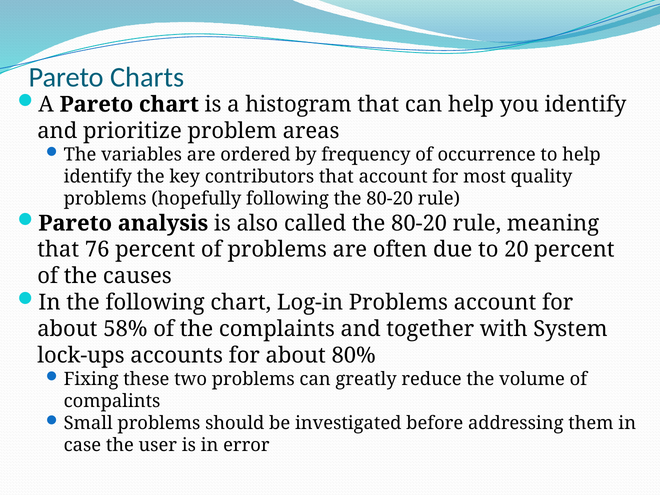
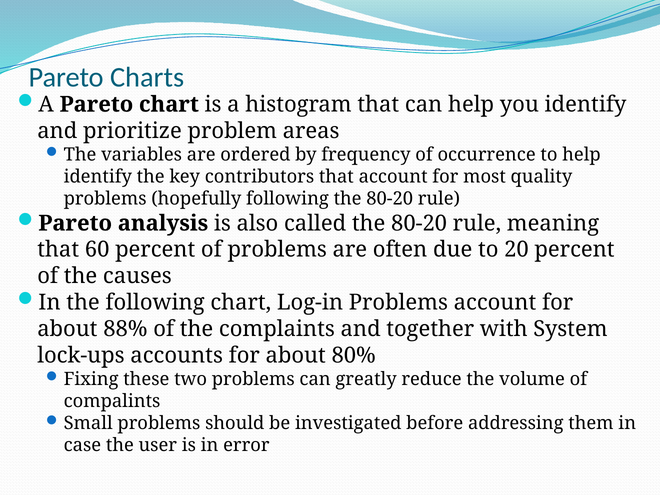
76: 76 -> 60
58%: 58% -> 88%
